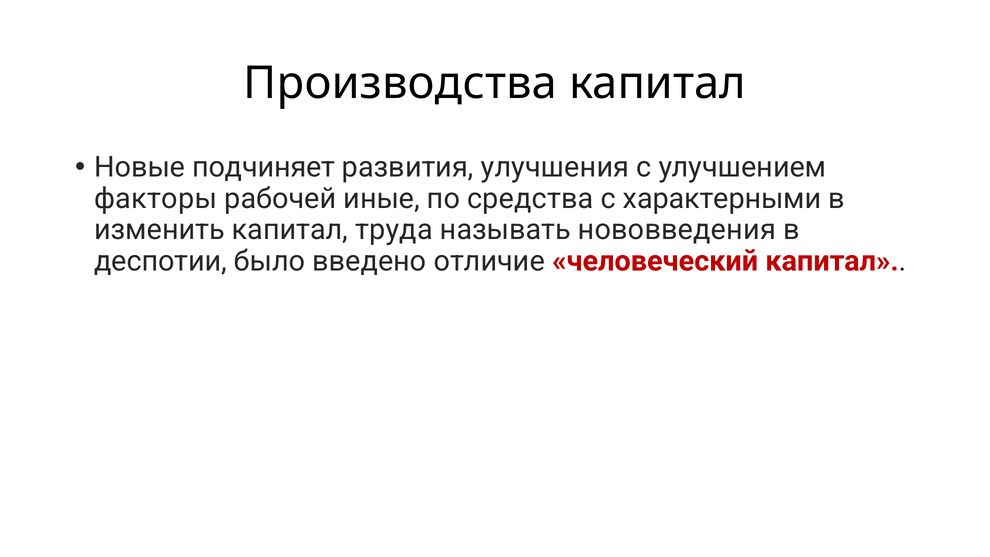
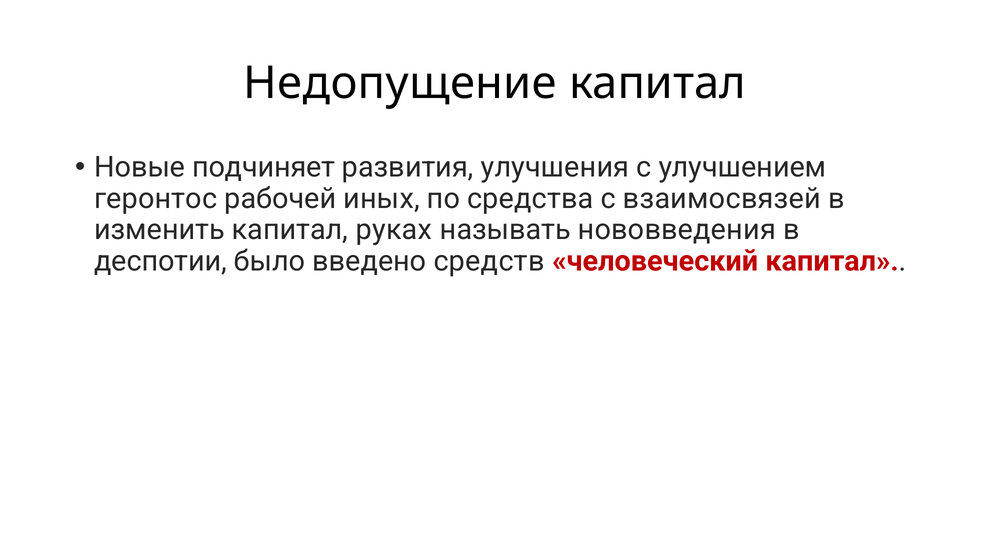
Производства: Производства -> Недопущение
факторы: факторы -> геронтос
иные: иные -> иных
характерными: характерными -> взаимосвязей
труда: труда -> руках
отличие: отличие -> средств
